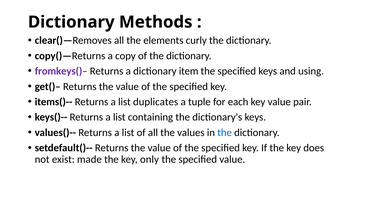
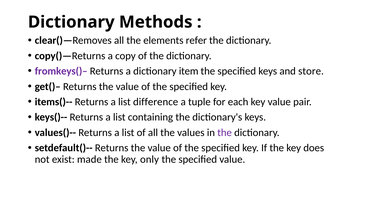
curly: curly -> refer
using: using -> store
duplicates: duplicates -> difference
the at (225, 132) colour: blue -> purple
